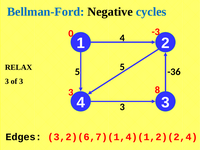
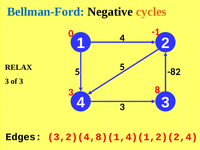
cycles colour: blue -> orange
-3: -3 -> -1
-36: -36 -> -82
3,2)(6,7)(1,4)(1,2)(2,4: 3,2)(6,7)(1,4)(1,2)(2,4 -> 3,2)(4,8)(1,4)(1,2)(2,4
